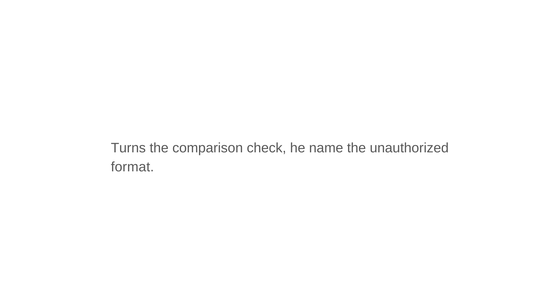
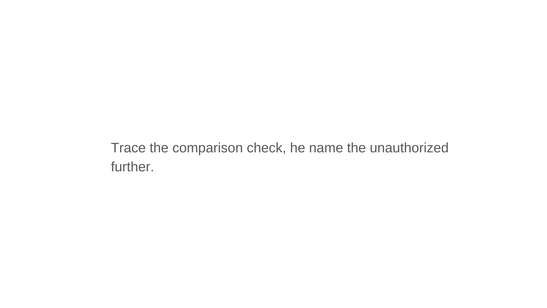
Turns: Turns -> Trace
format: format -> further
